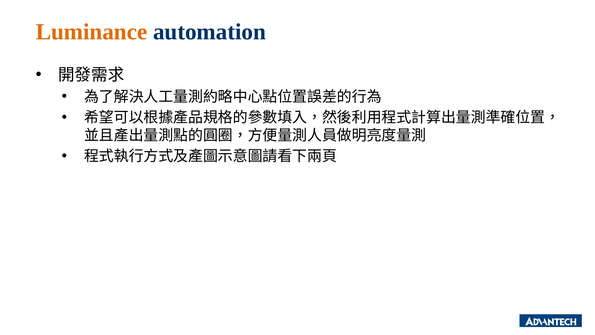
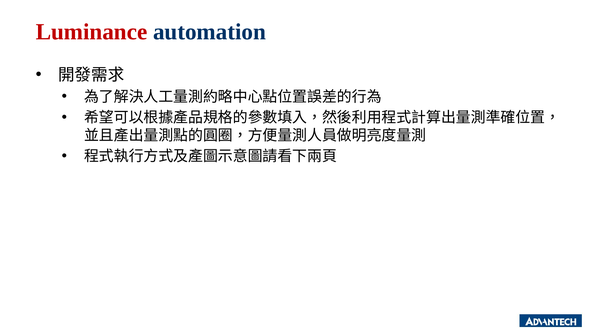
Luminance colour: orange -> red
